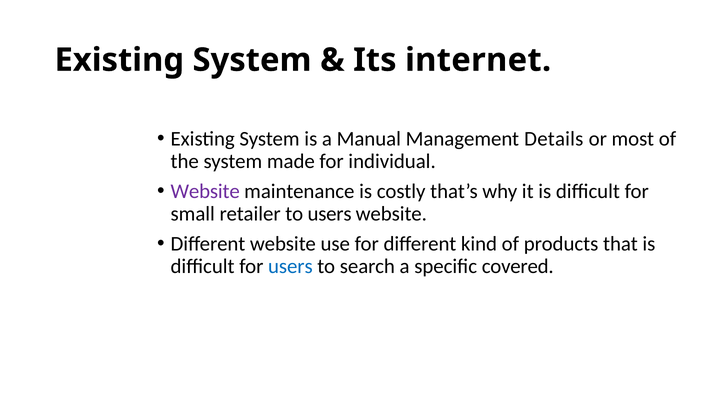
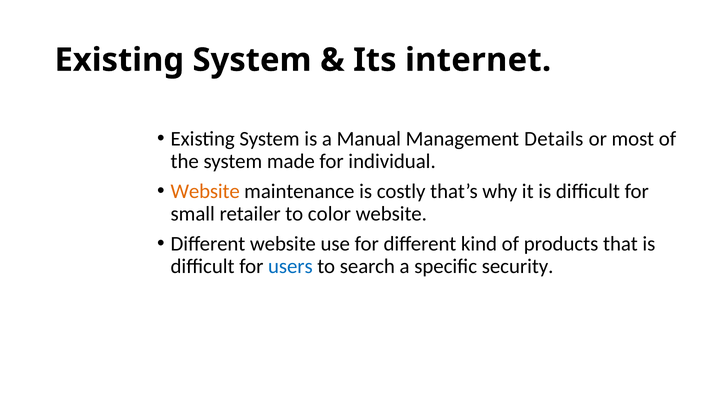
Website at (205, 191) colour: purple -> orange
to users: users -> color
covered: covered -> security
